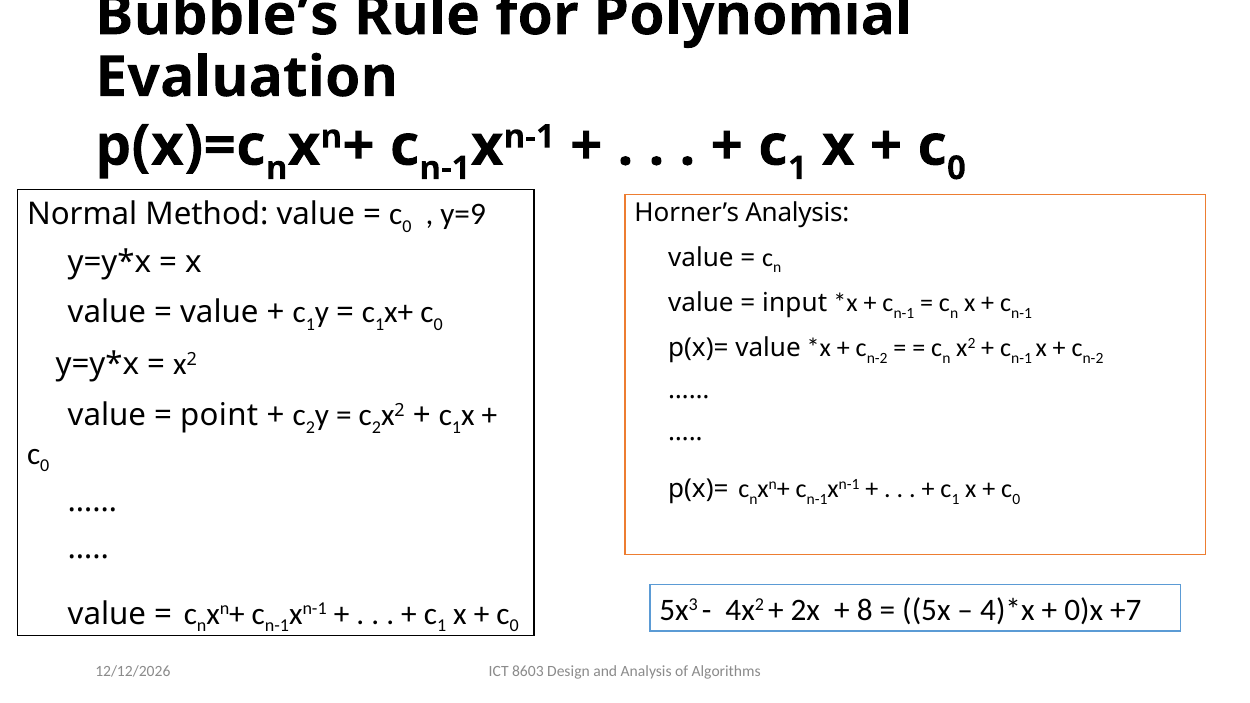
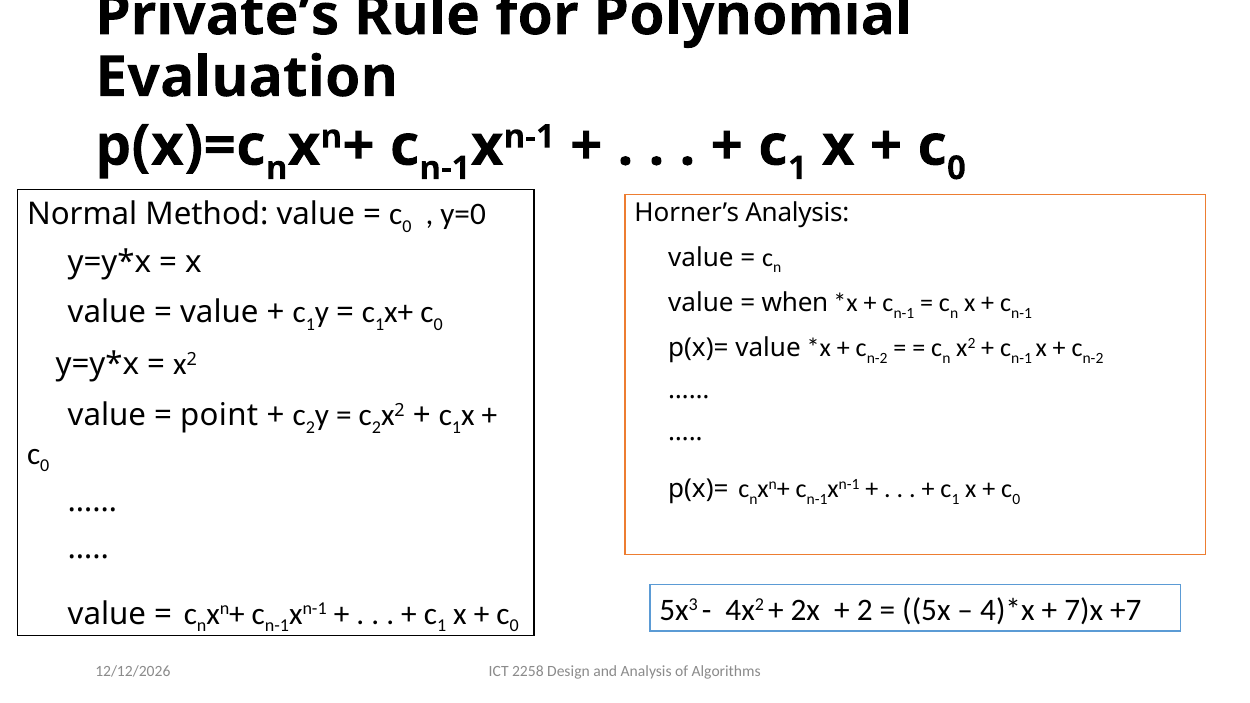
Bubble’s: Bubble’s -> Private’s
y=9: y=9 -> y=0
input: input -> when
8 at (865, 610): 8 -> 2
0)x: 0)x -> 7)x
8603: 8603 -> 2258
